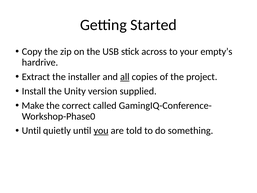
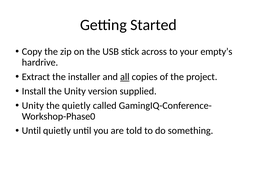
Make at (33, 105): Make -> Unity
the correct: correct -> quietly
you underline: present -> none
